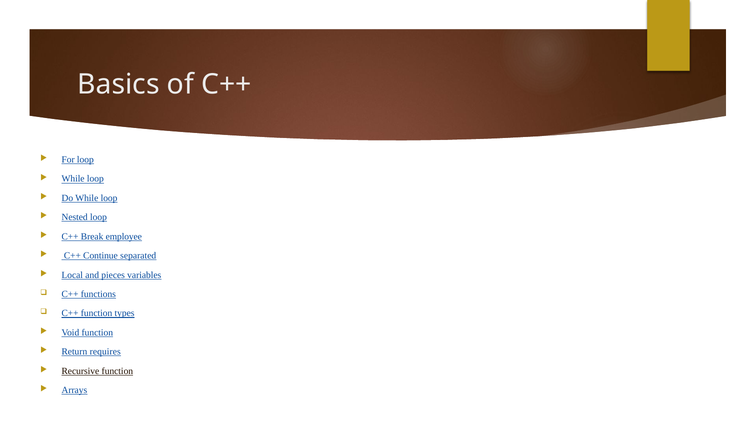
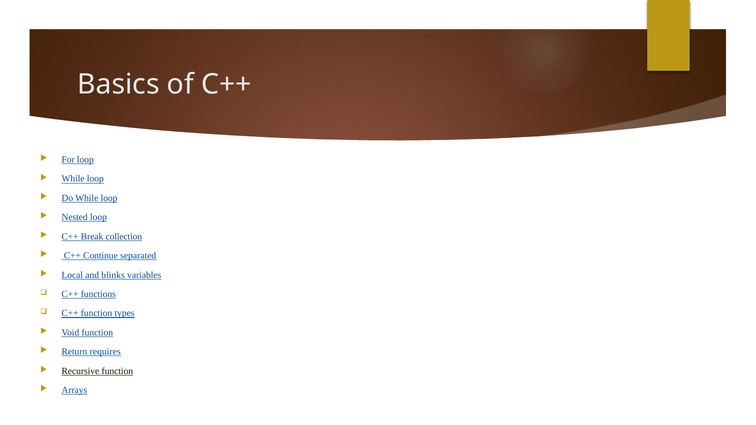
employee: employee -> collection
pieces: pieces -> blinks
